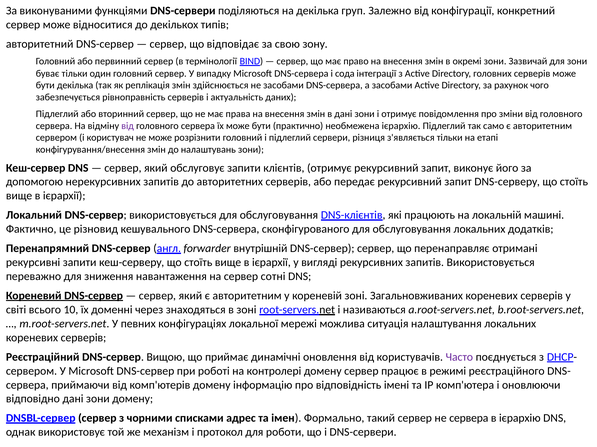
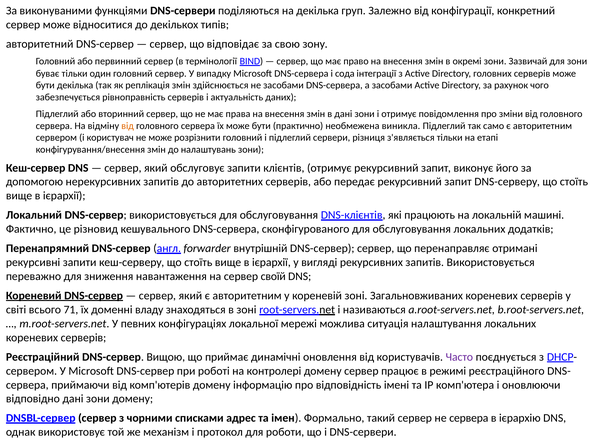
від at (128, 126) colour: purple -> orange
необмежена ієрархію: ієрархію -> виникла
сотні: сотні -> своїй
10: 10 -> 71
через: через -> владу
